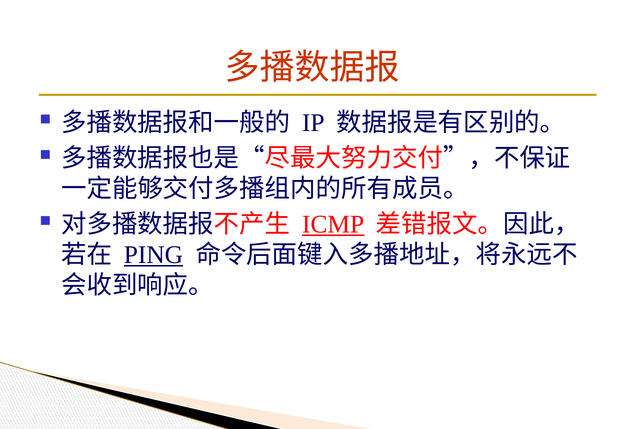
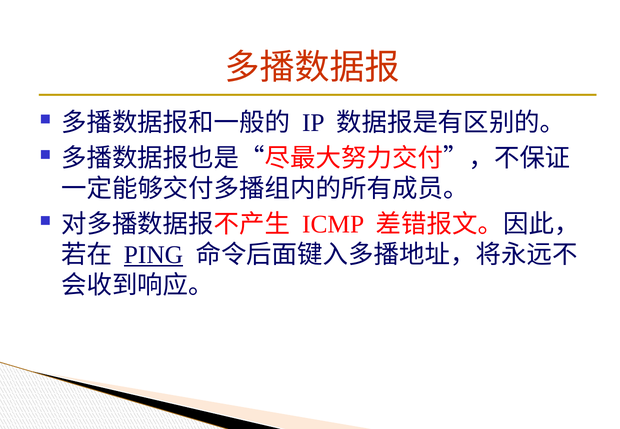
ICMP underline: present -> none
